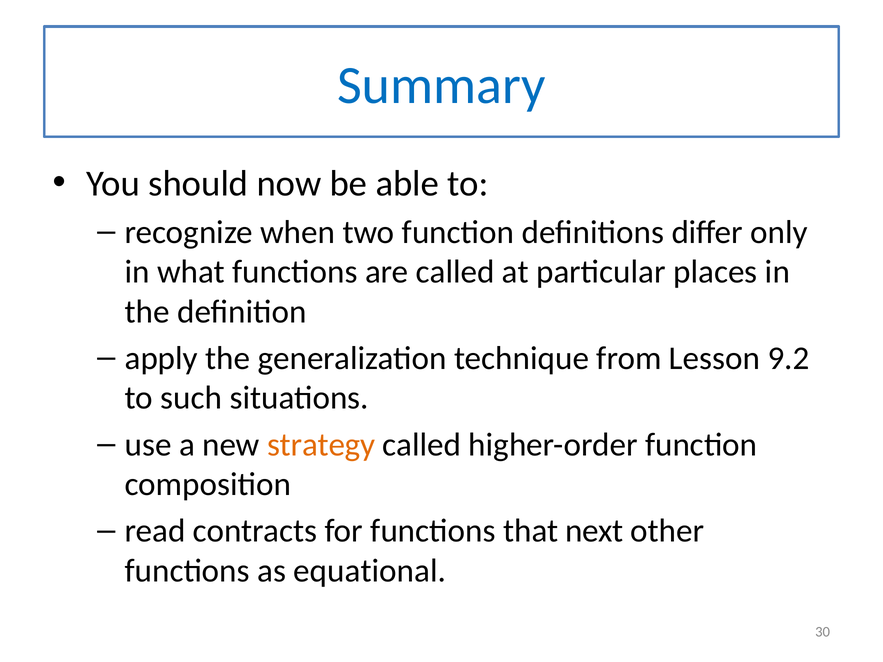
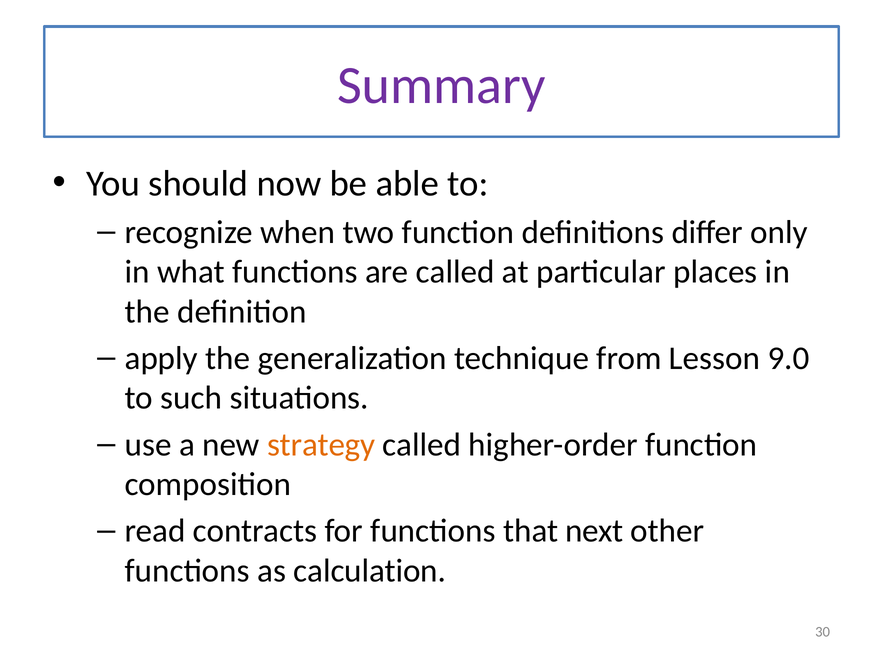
Summary colour: blue -> purple
9.2: 9.2 -> 9.0
equational: equational -> calculation
